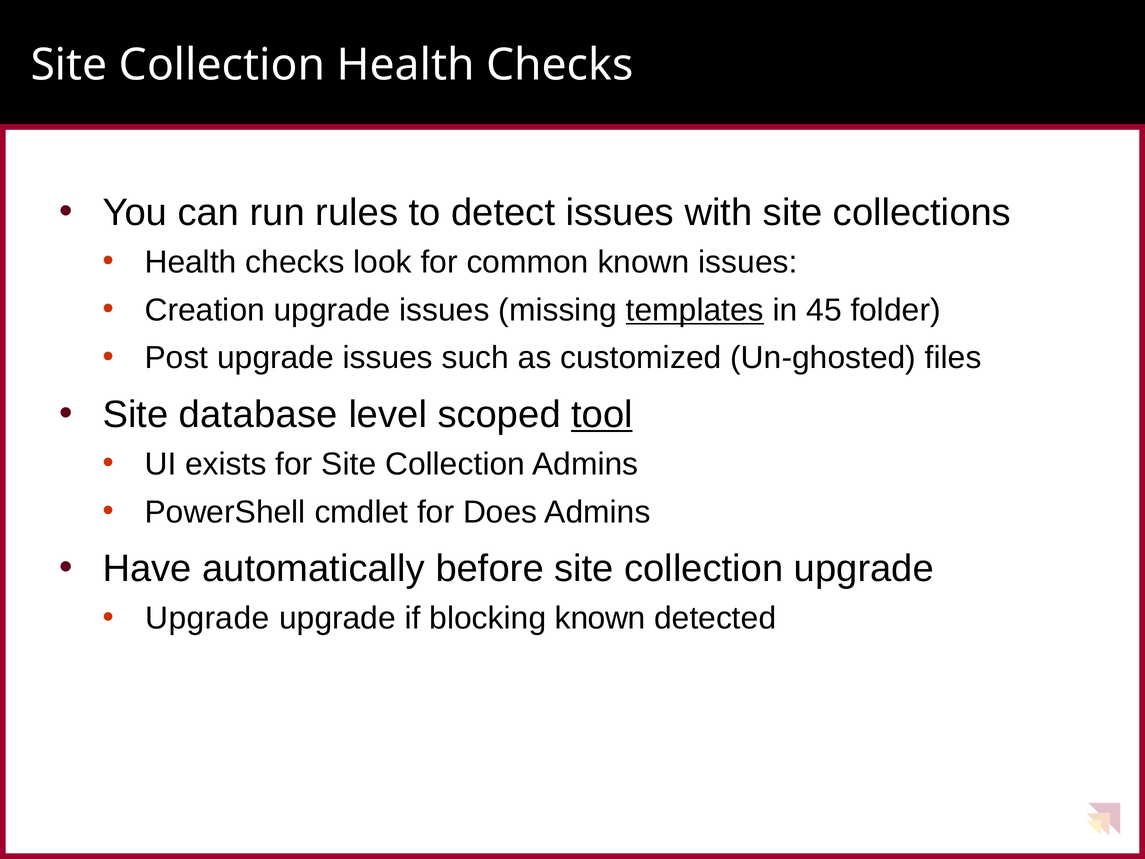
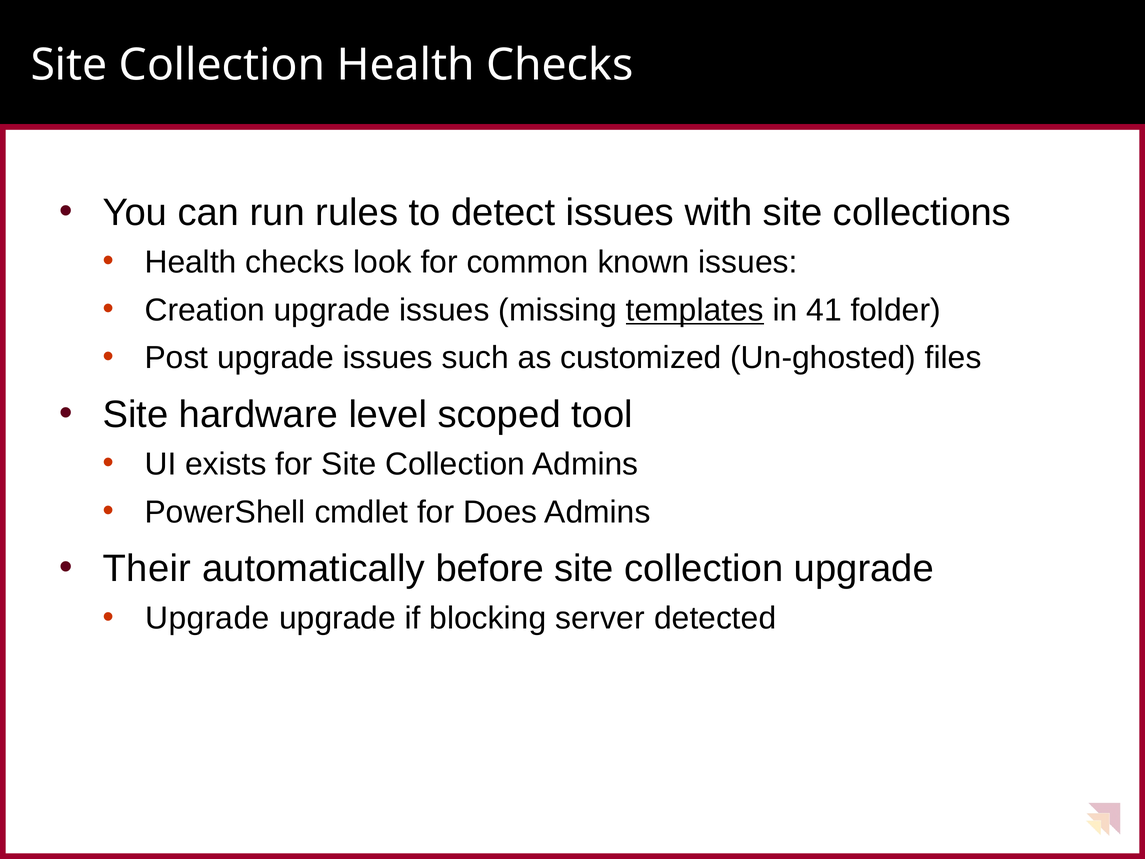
45: 45 -> 41
database: database -> hardware
tool underline: present -> none
Have: Have -> Their
blocking known: known -> server
